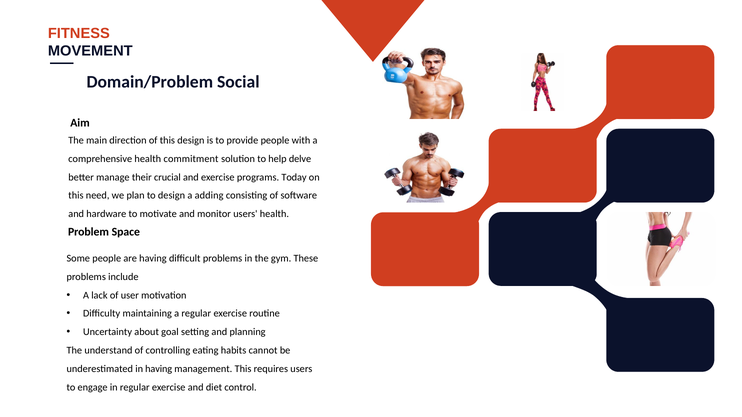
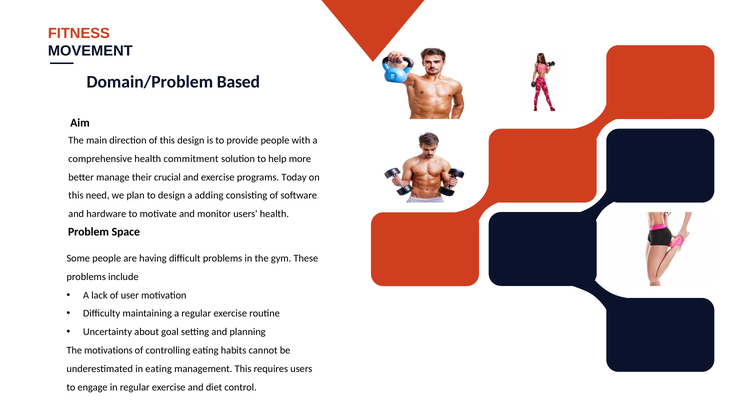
Social: Social -> Based
delve: delve -> more
understand: understand -> motivations
in having: having -> eating
